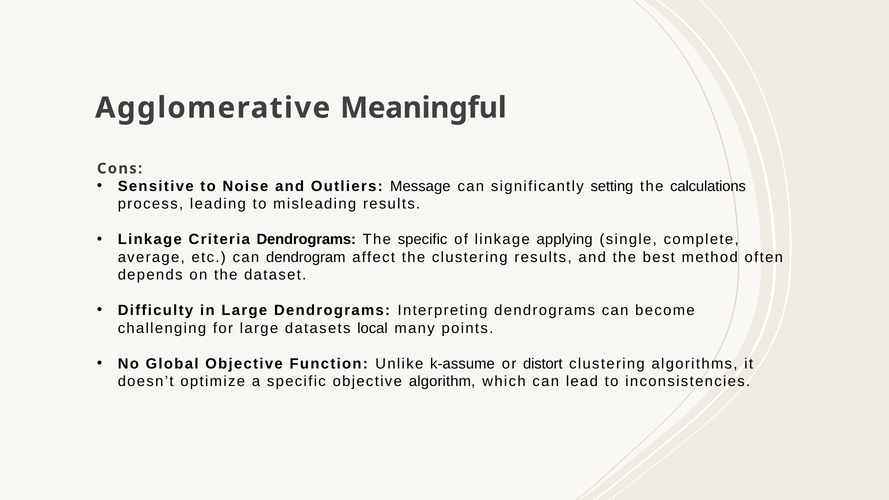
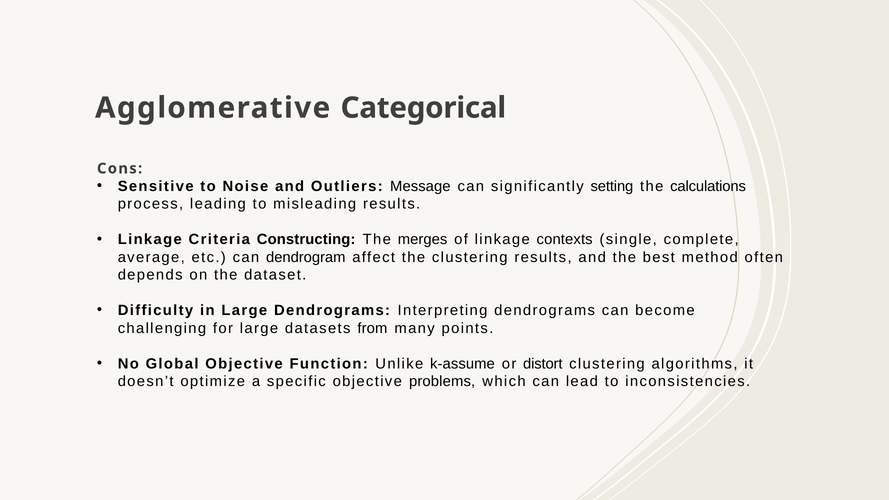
Meaningful: Meaningful -> Categorical
Criteria Dendrograms: Dendrograms -> Constructing
The specific: specific -> merges
applying: applying -> contexts
local: local -> from
algorithm: algorithm -> problems
